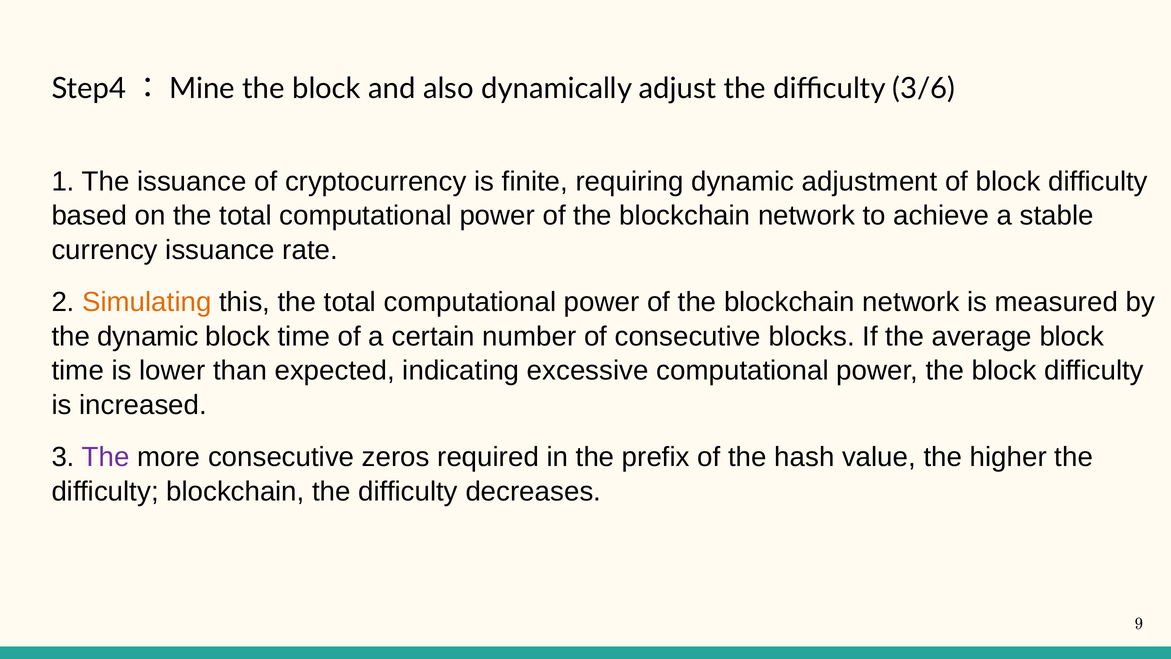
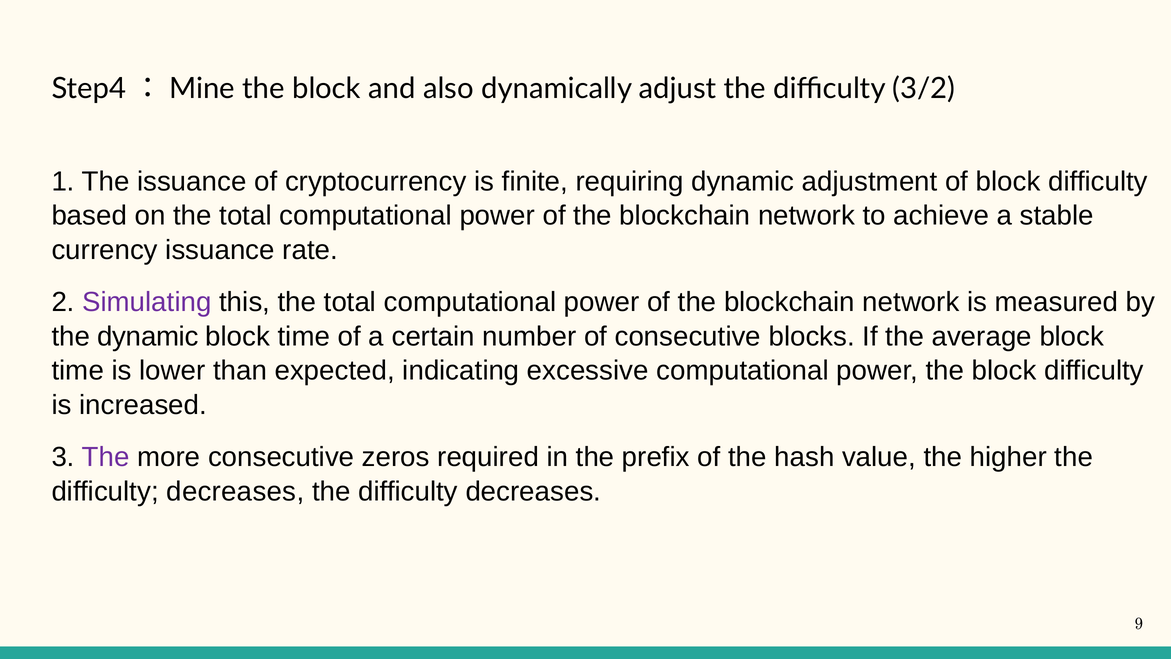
3/6: 3/6 -> 3/2
Simulating colour: orange -> purple
blockchain at (235, 491): blockchain -> decreases
